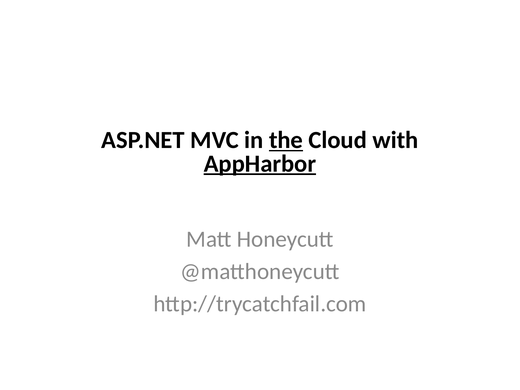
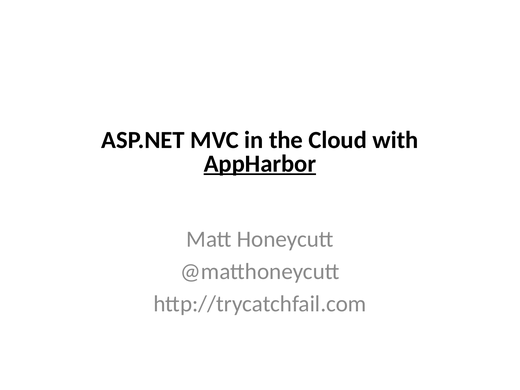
the underline: present -> none
